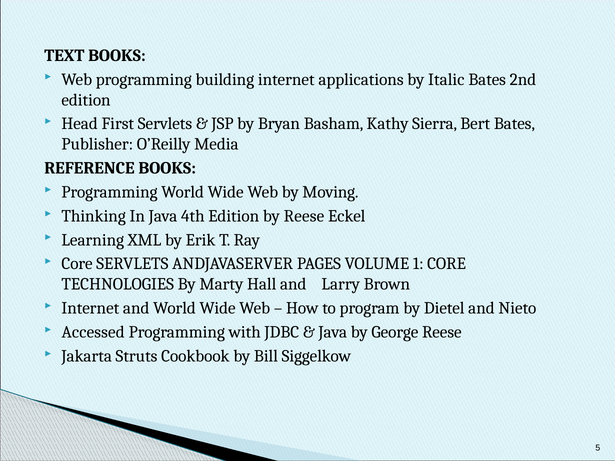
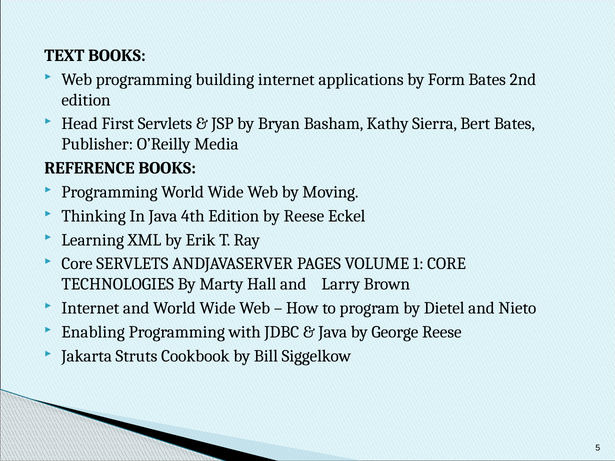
Italic: Italic -> Form
Accessed: Accessed -> Enabling
